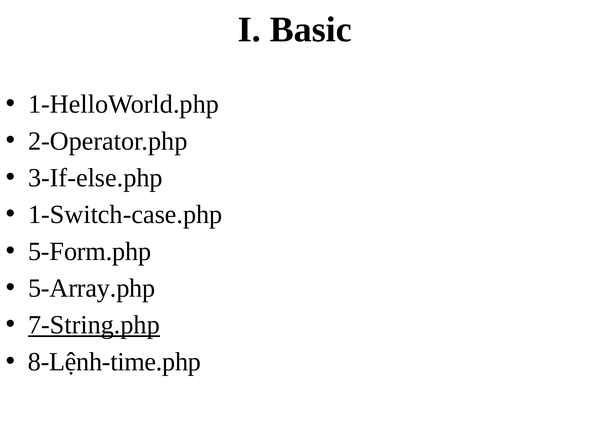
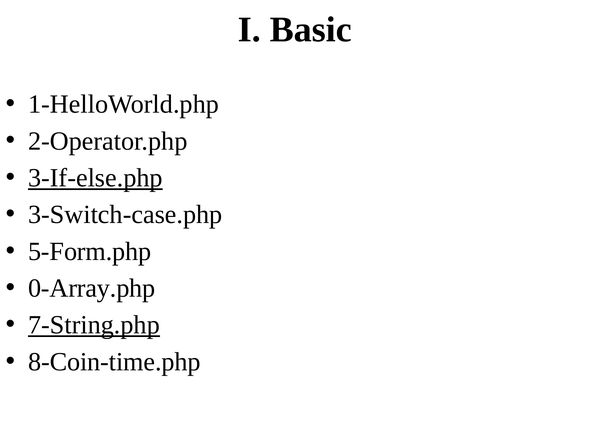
3-If-else.php underline: none -> present
1-Switch-case.php: 1-Switch-case.php -> 3-Switch-case.php
5-Array.php: 5-Array.php -> 0-Array.php
8-Lệnh-time.php: 8-Lệnh-time.php -> 8-Coin-time.php
